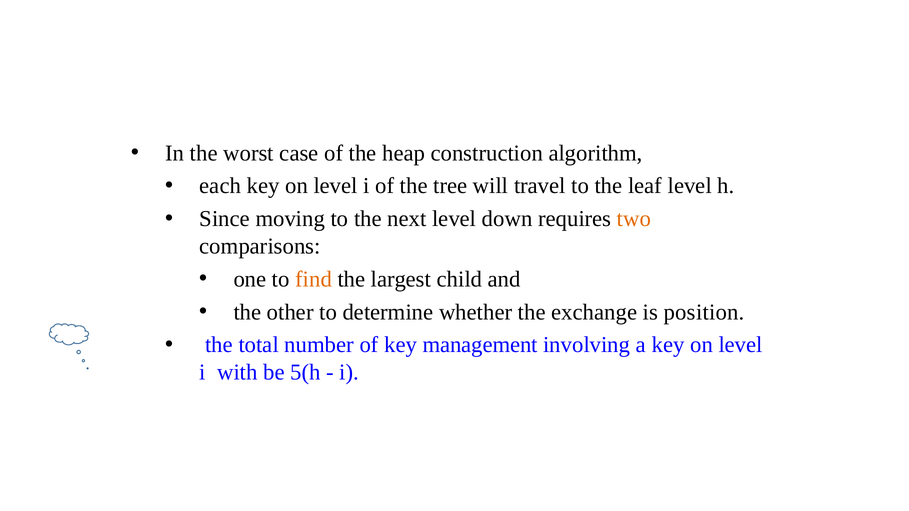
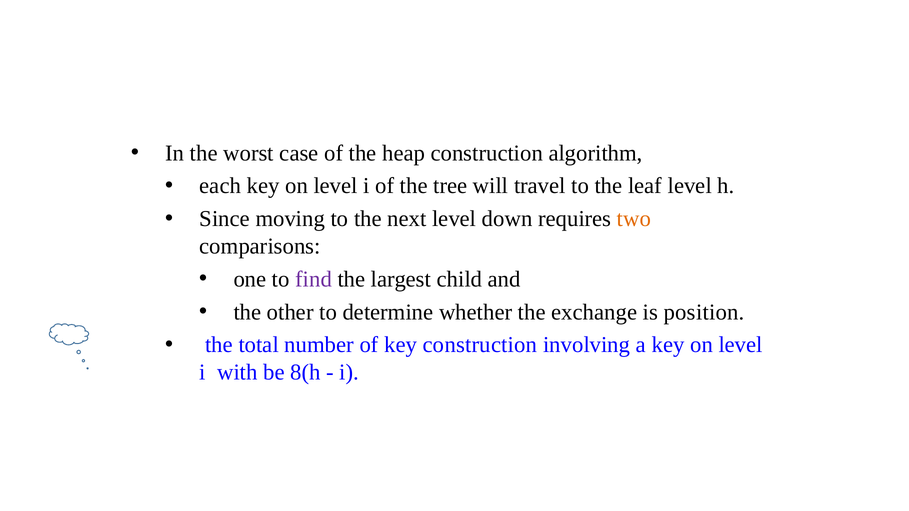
find colour: orange -> purple
key management: management -> construction
5(h: 5(h -> 8(h
